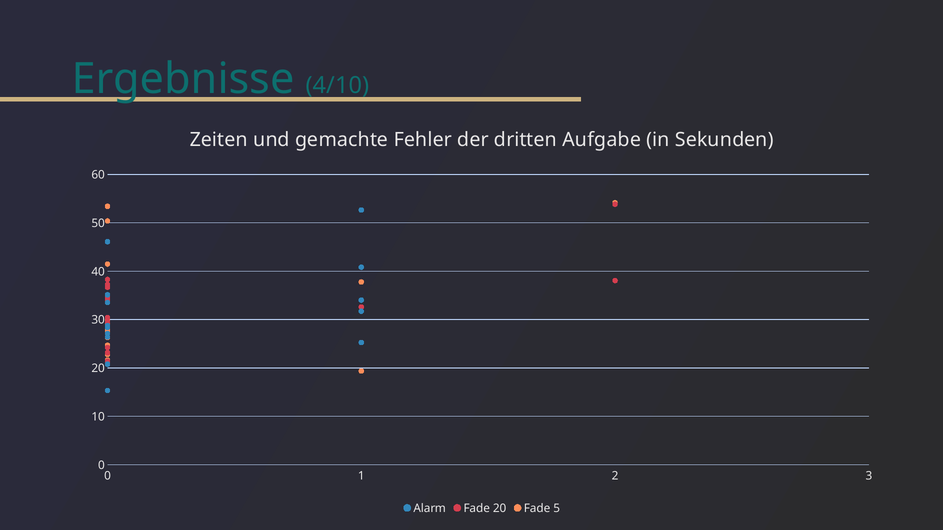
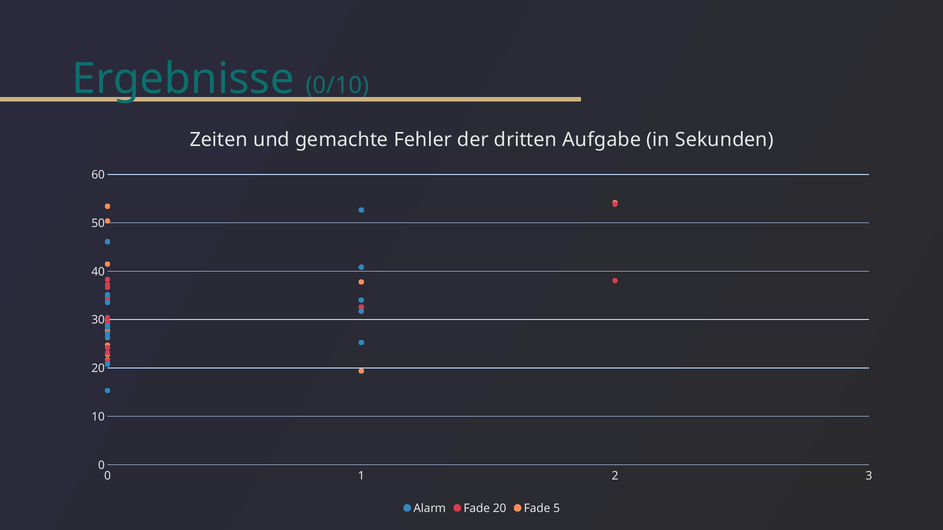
4/10: 4/10 -> 0/10
